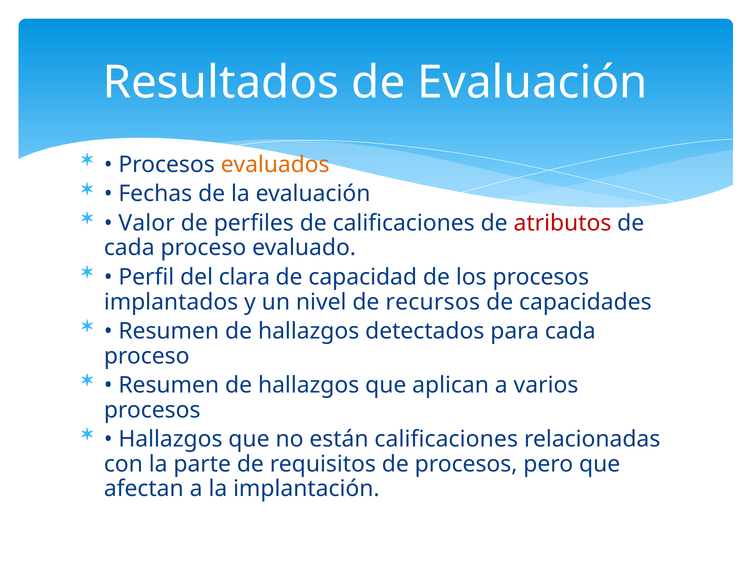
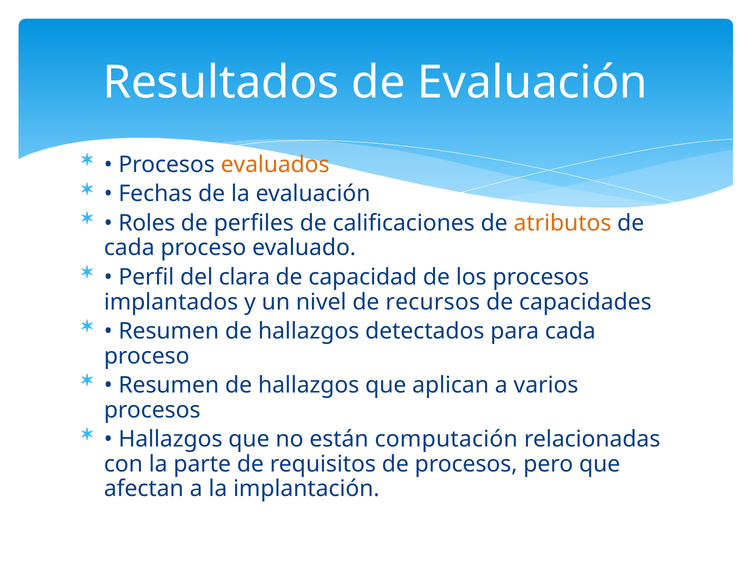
Valor: Valor -> Roles
atributos colour: red -> orange
están calificaciones: calificaciones -> computación
